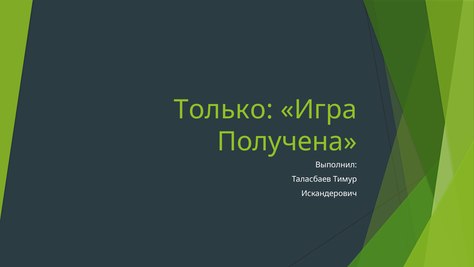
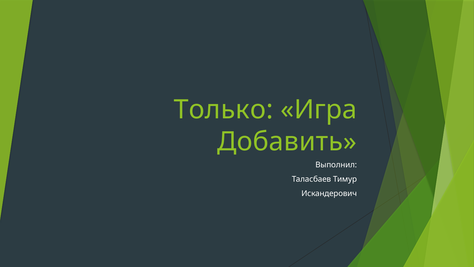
Получена: Получена -> Добавить
